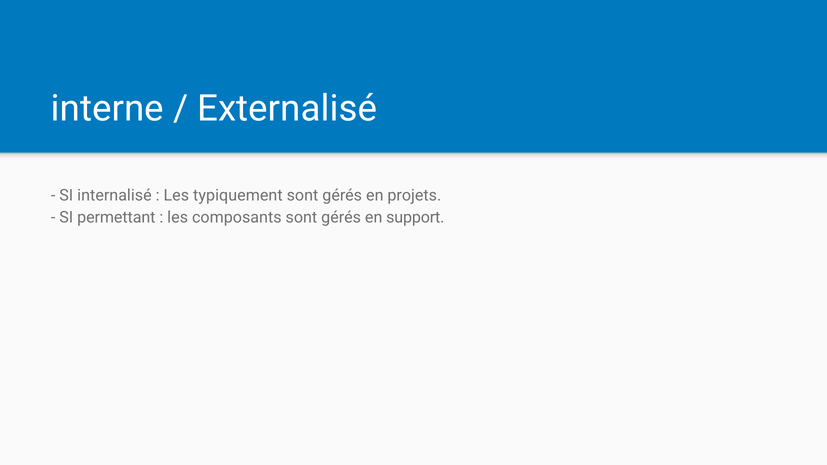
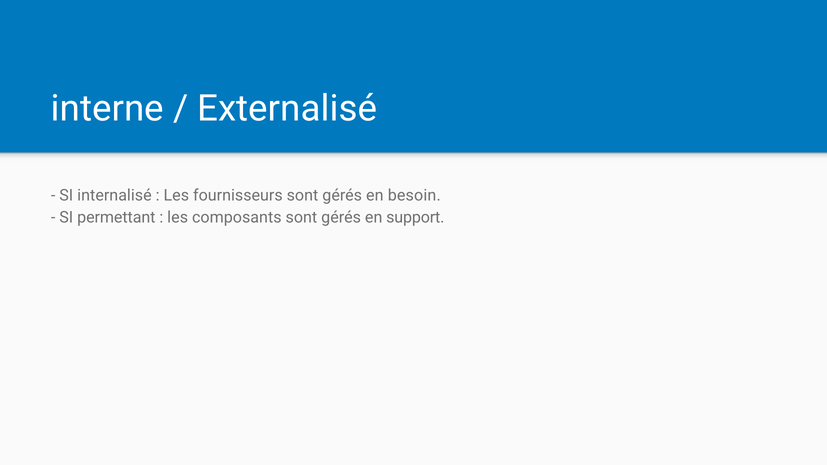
typiquement: typiquement -> fournisseurs
projets: projets -> besoin
